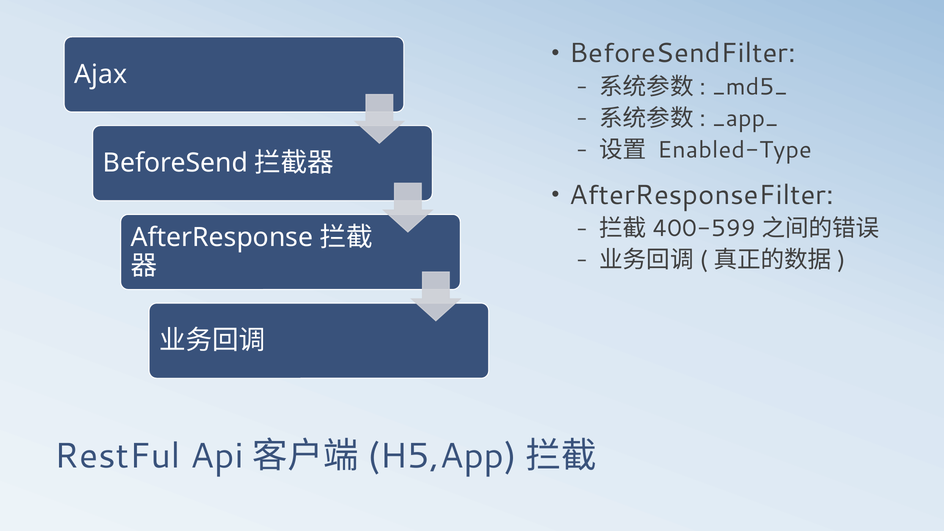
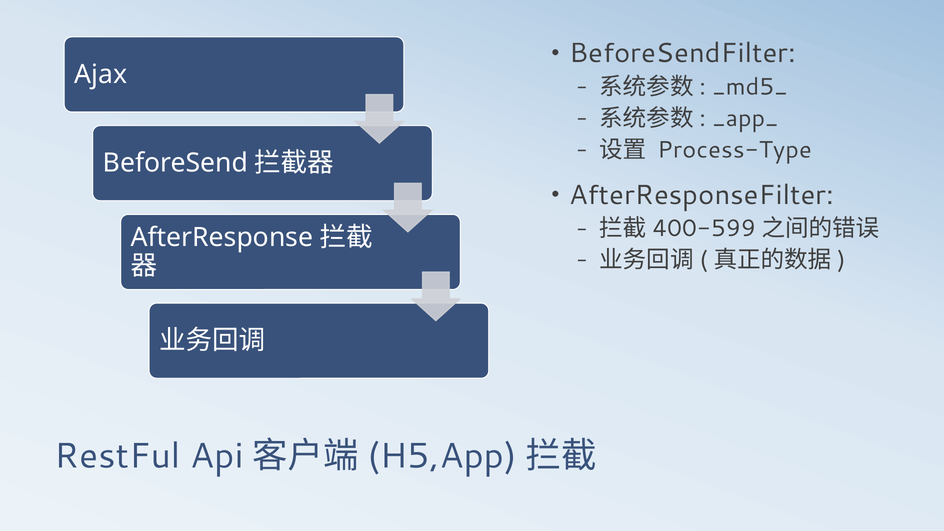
Enabled-Type: Enabled-Type -> Process-Type
